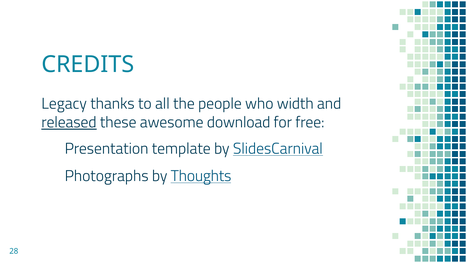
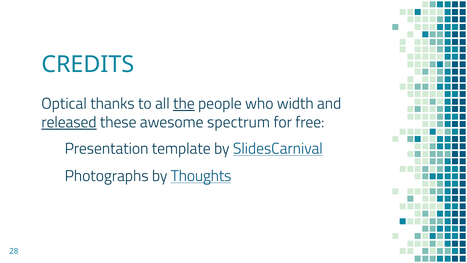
Legacy: Legacy -> Optical
the underline: none -> present
download: download -> spectrum
